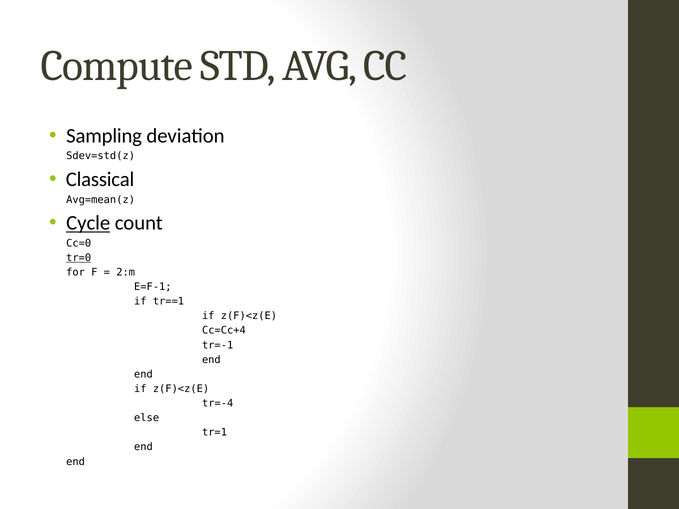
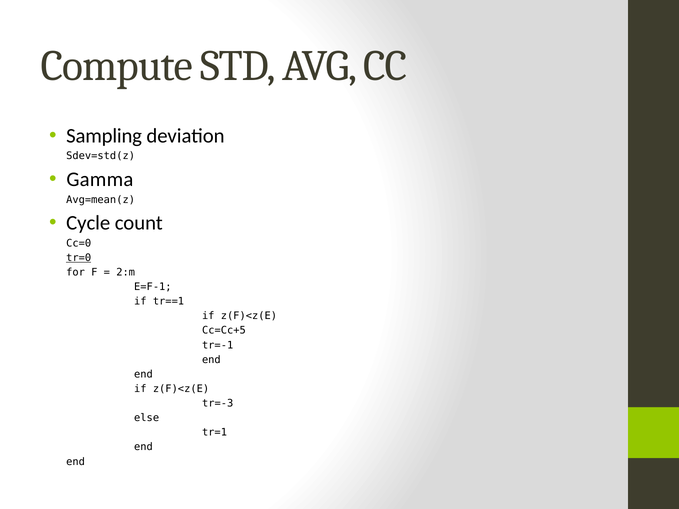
Classical: Classical -> Gamma
Cycle underline: present -> none
Cc=Cc+4: Cc=Cc+4 -> Cc=Cc+5
tr=-4: tr=-4 -> tr=-3
